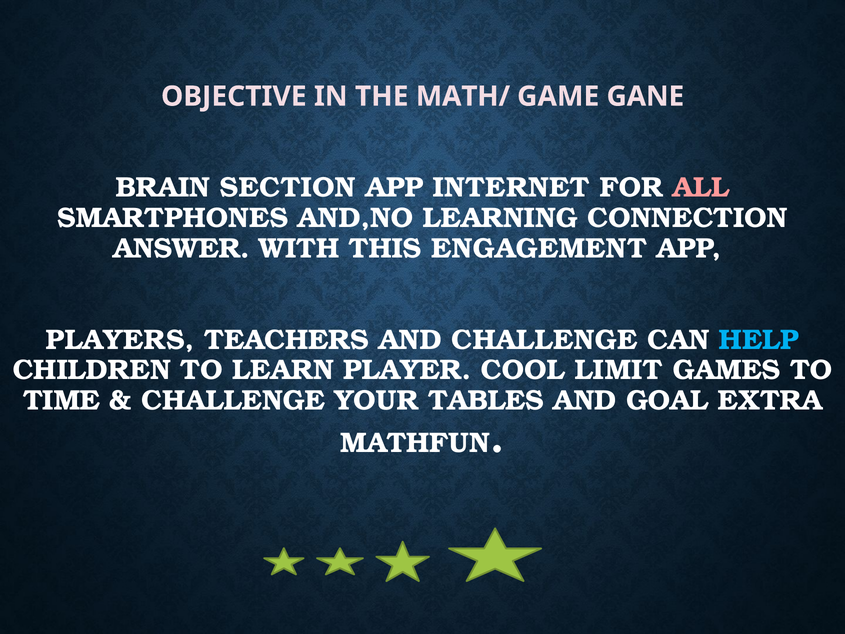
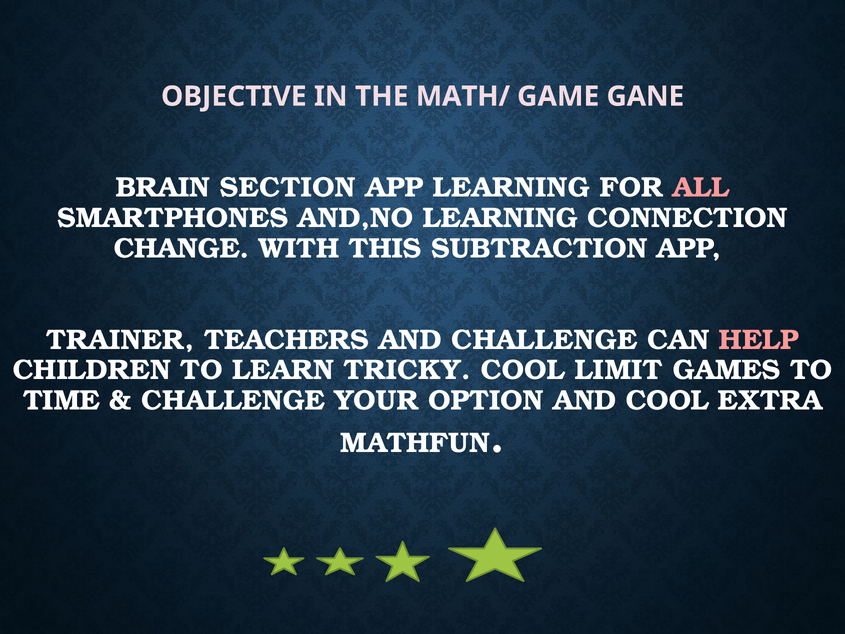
APP INTERNET: INTERNET -> LEARNING
ANSWER: ANSWER -> CHANGE
ENGAGEMENT: ENGAGEMENT -> SUBTRACTION
PLAYERS: PLAYERS -> TRAINER
HELP colour: light blue -> pink
PLAYER: PLAYER -> TRICKY
TABLES: TABLES -> OPTION
AND GOAL: GOAL -> COOL
